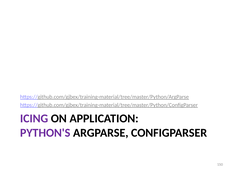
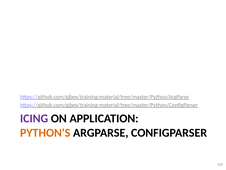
PYTHON'S colour: purple -> orange
